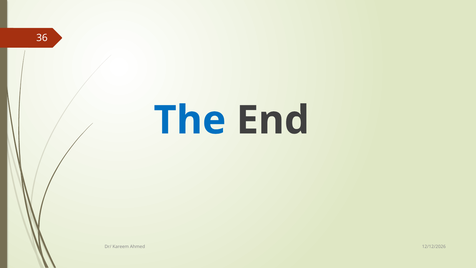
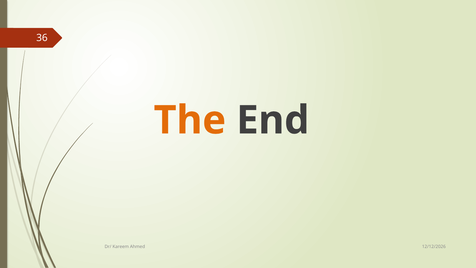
The colour: blue -> orange
